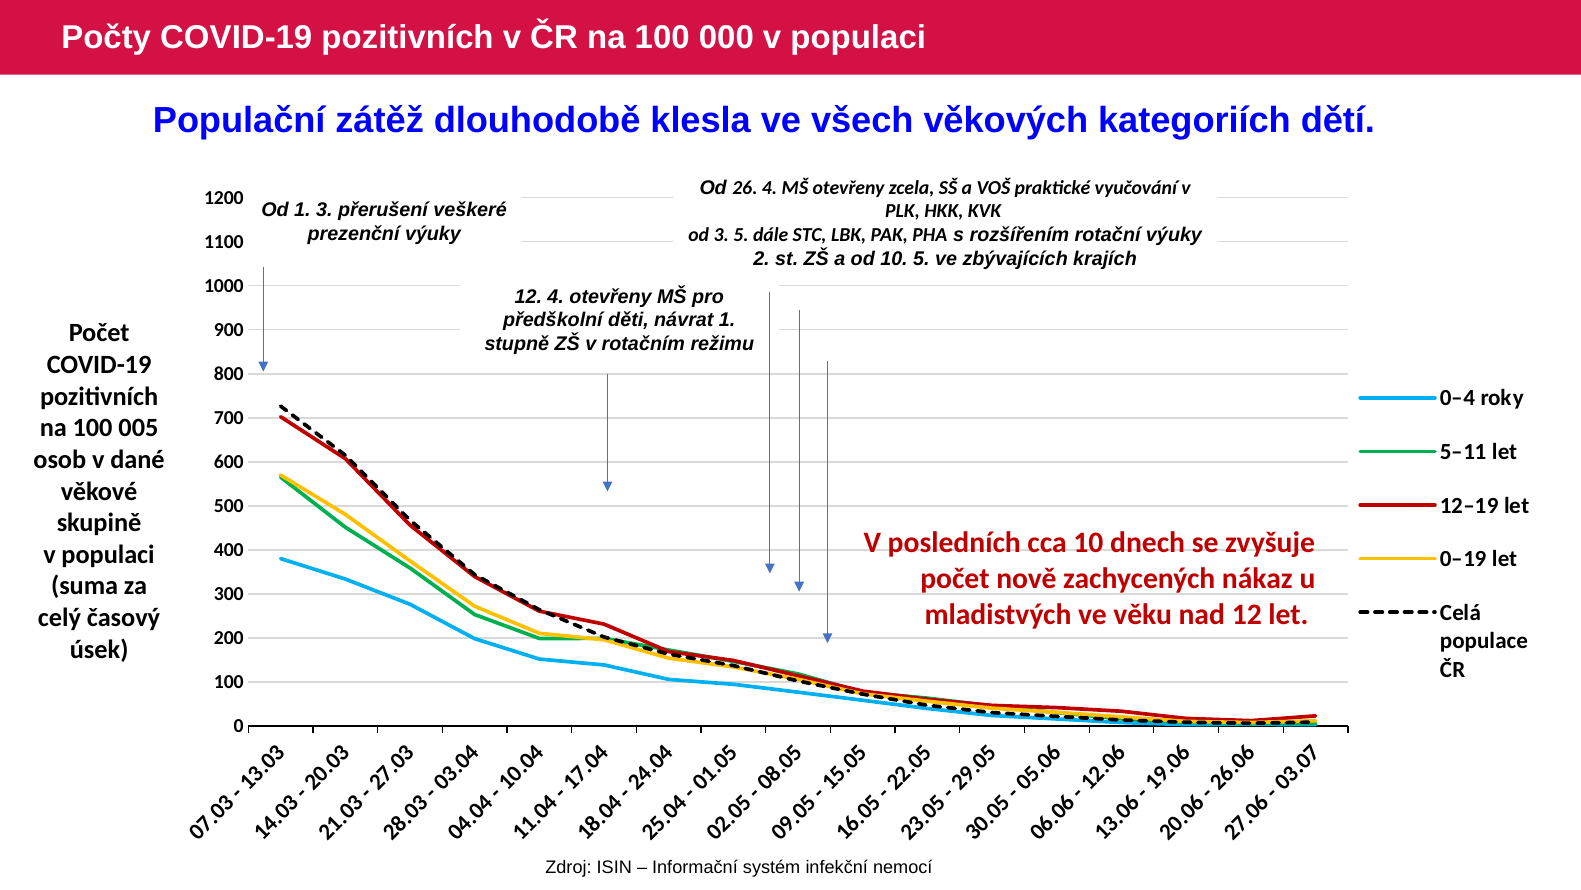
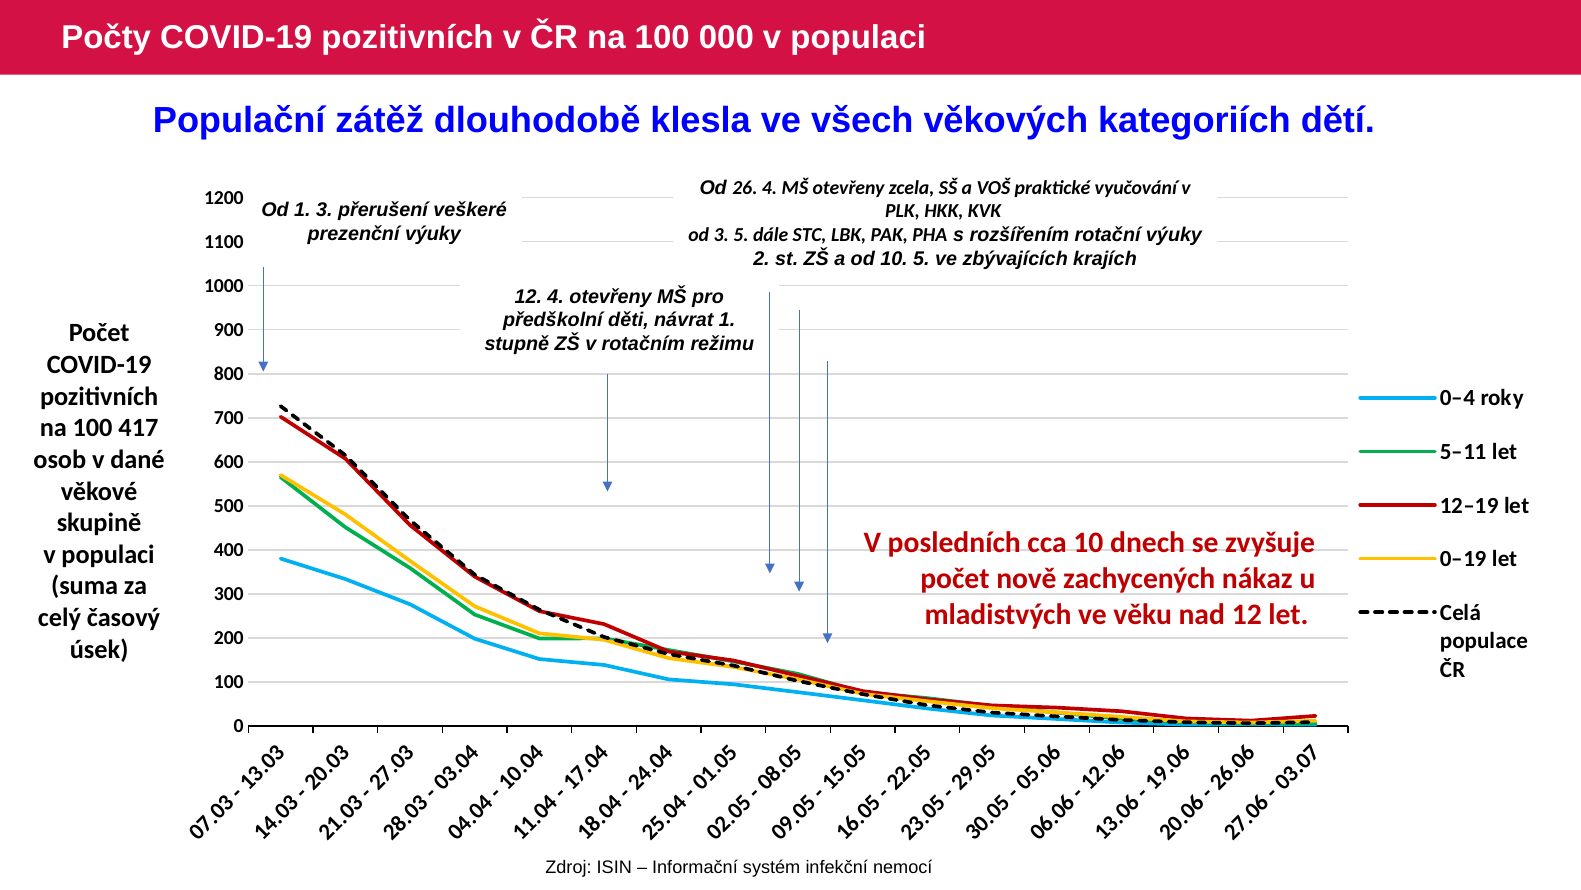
005: 005 -> 417
